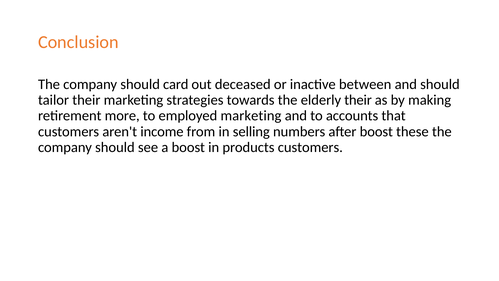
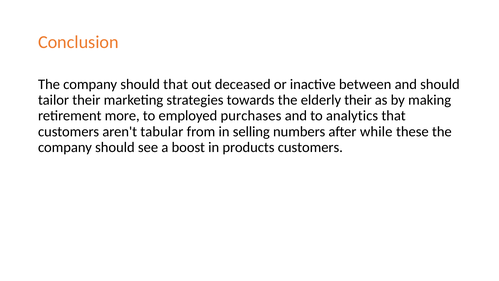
should card: card -> that
employed marketing: marketing -> purchases
accounts: accounts -> analytics
income: income -> tabular
after boost: boost -> while
